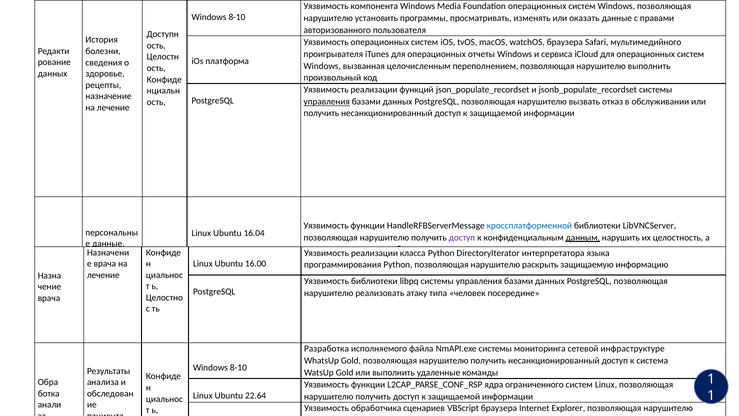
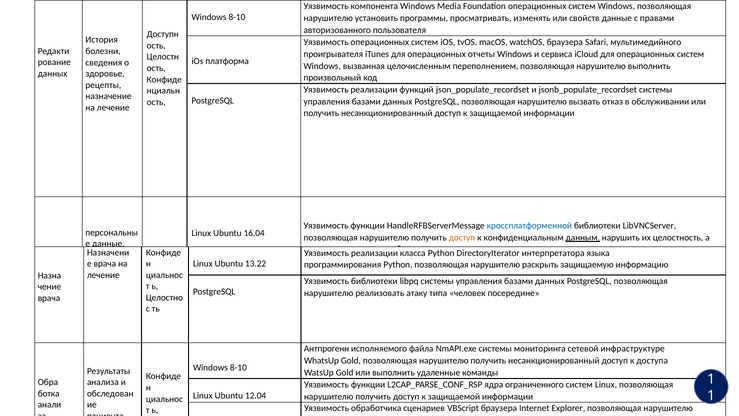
или оказать: оказать -> свойств
управления at (327, 102) underline: present -> none
доступ at (462, 237) colour: purple -> orange
16.00: 16.00 -> 13.22
Разработка: Разработка -> Антпрогенн
к система: система -> доступа
22.64: 22.64 -> 12.04
